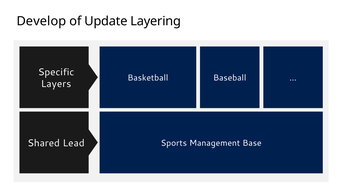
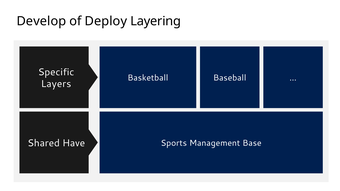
Update: Update -> Deploy
Lead: Lead -> Have
